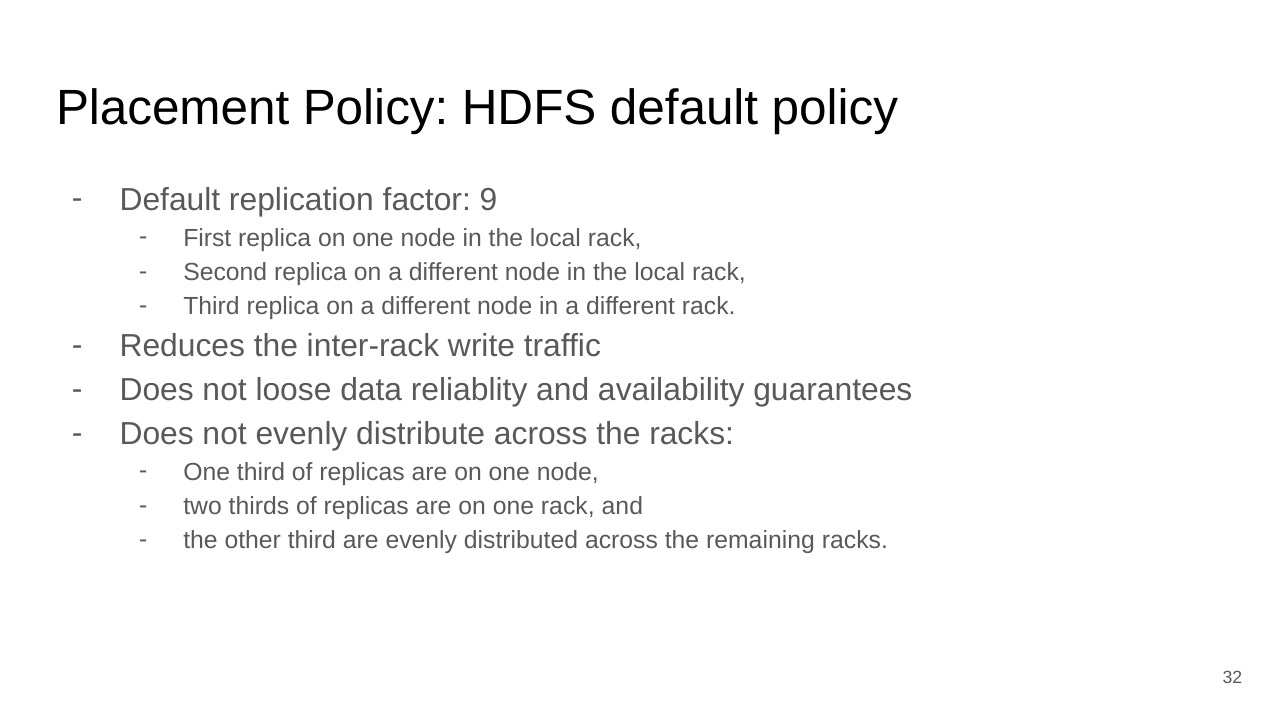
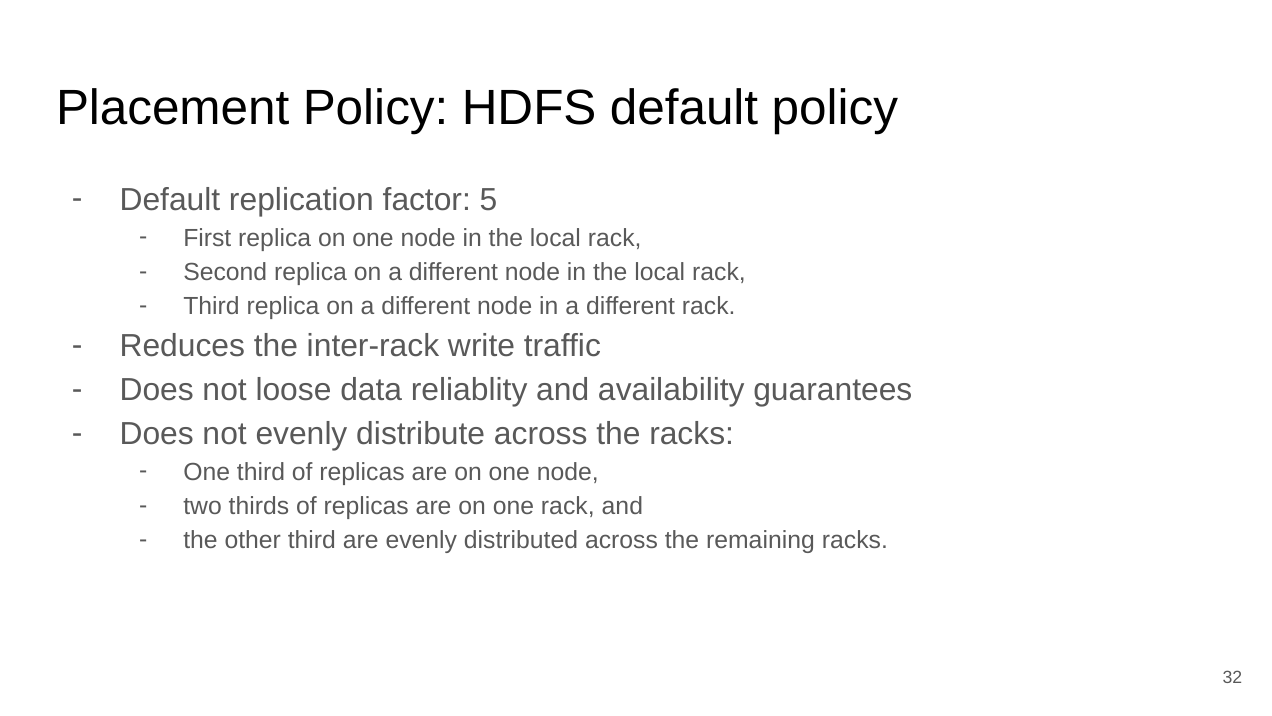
9: 9 -> 5
